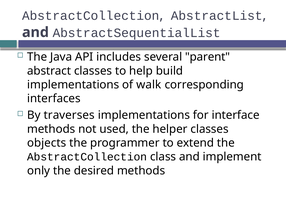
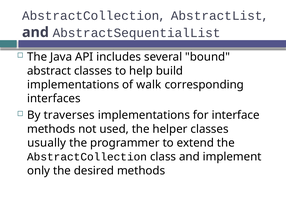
parent: parent -> bound
objects: objects -> usually
